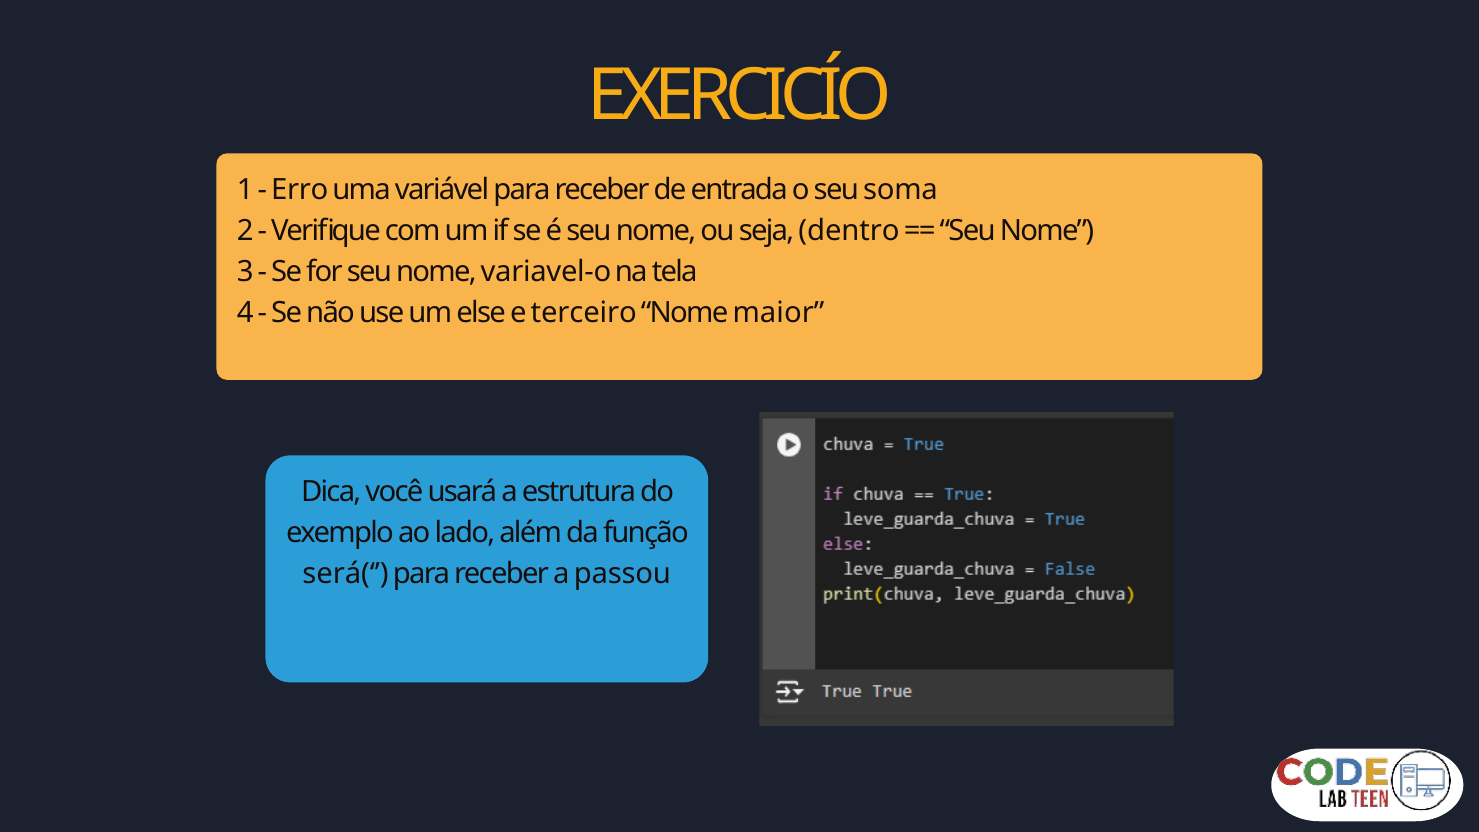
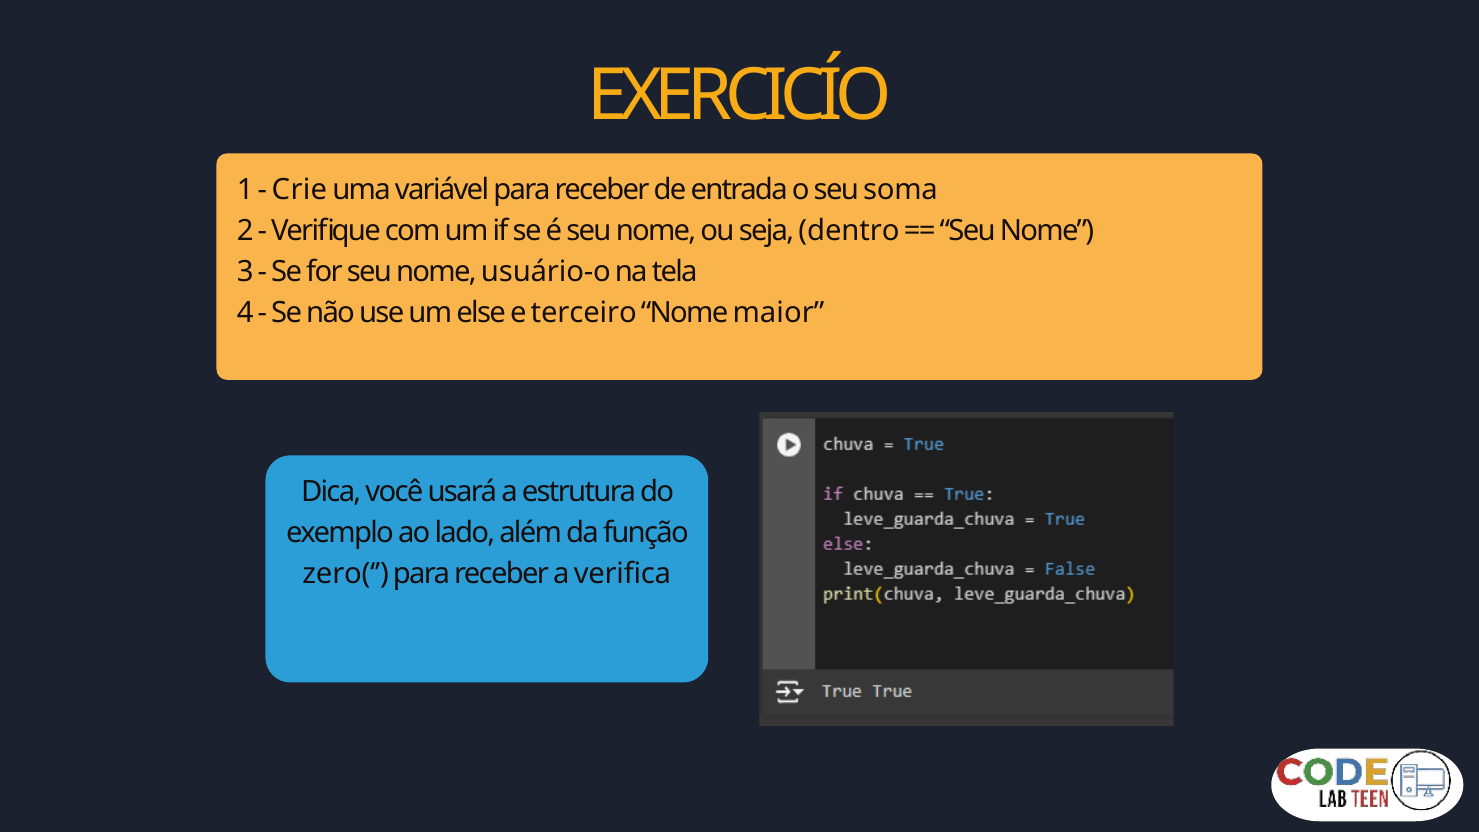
Erro: Erro -> Crie
variavel-o: variavel-o -> usuário-o
será(‘: será(‘ -> zero(‘
passou: passou -> verifica
